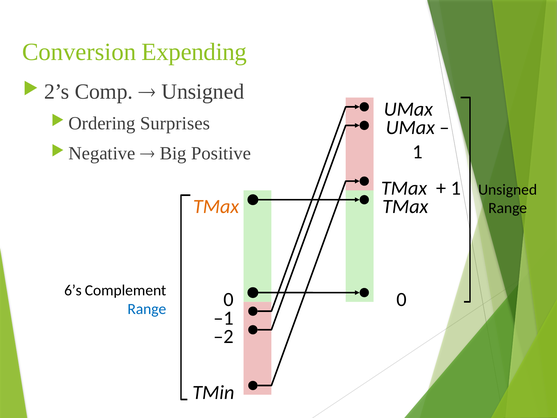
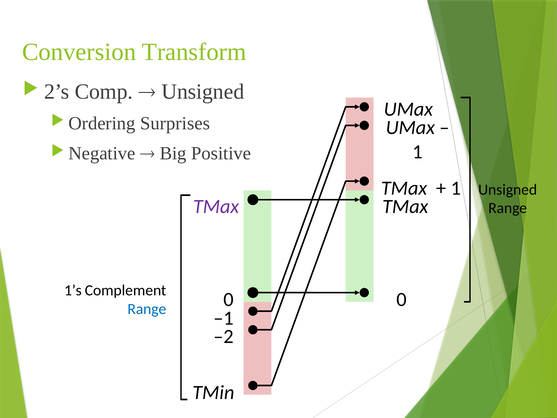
Expending: Expending -> Transform
TMax at (216, 206) colour: orange -> purple
6’s: 6’s -> 1’s
